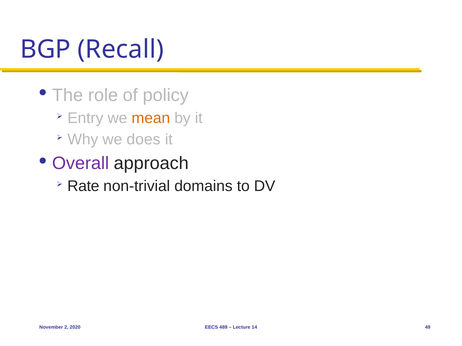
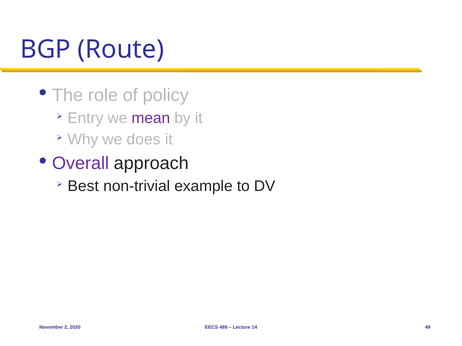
Recall: Recall -> Route
mean colour: orange -> purple
Rate: Rate -> Best
domains: domains -> example
